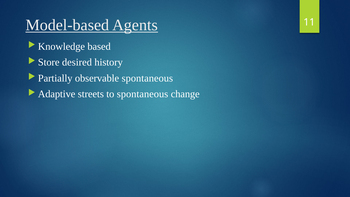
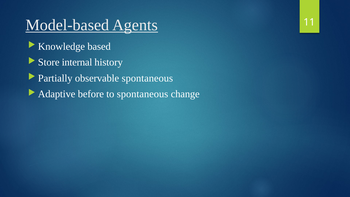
desired: desired -> internal
streets: streets -> before
